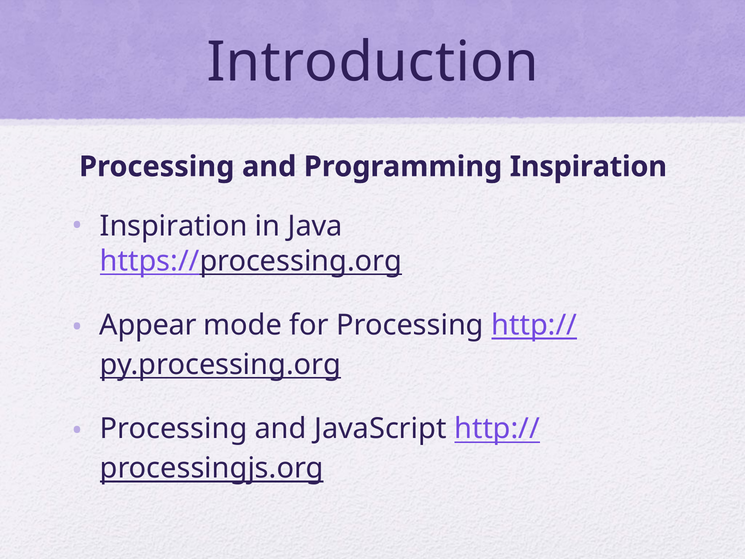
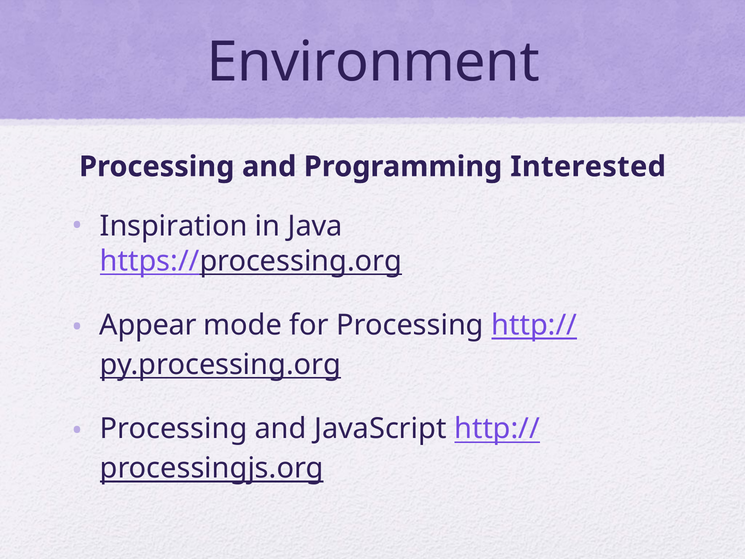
Introduction: Introduction -> Environment
Programming Inspiration: Inspiration -> Interested
